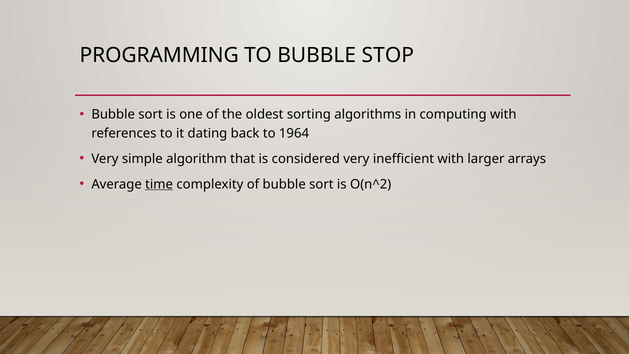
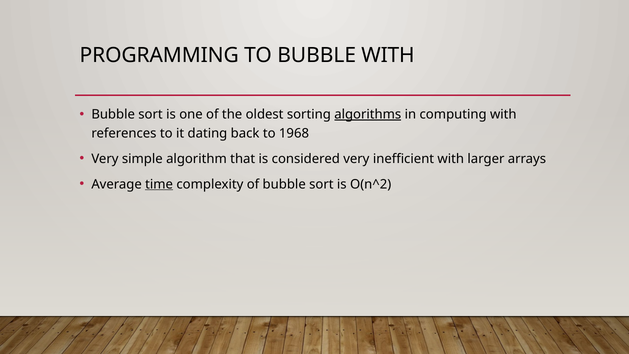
BUBBLE STOP: STOP -> WITH
algorithms underline: none -> present
1964: 1964 -> 1968
